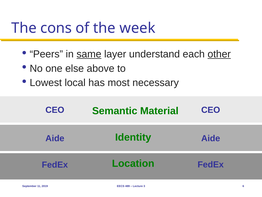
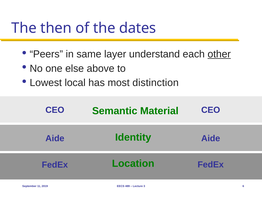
cons: cons -> then
week: week -> dates
same underline: present -> none
necessary: necessary -> distinction
